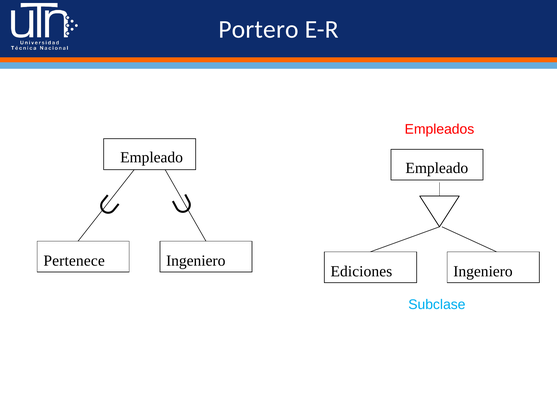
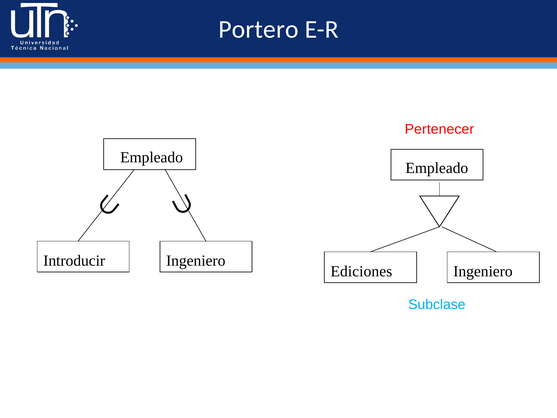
Empleados: Empleados -> Pertenecer
Pertenece: Pertenece -> Introducir
